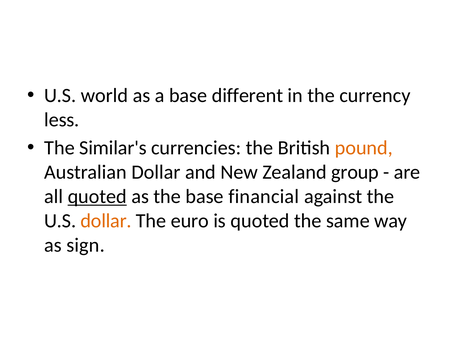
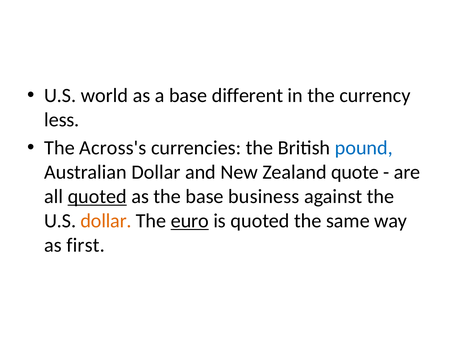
Similar's: Similar's -> Across's
pound colour: orange -> blue
group: group -> quote
financial: financial -> business
euro underline: none -> present
sign: sign -> first
